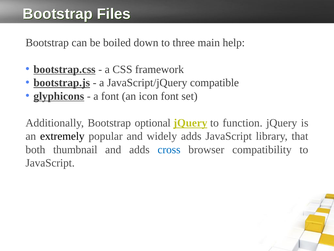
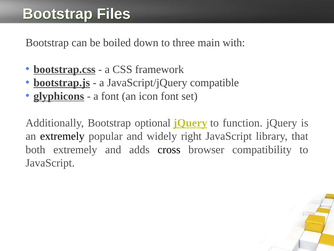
help: help -> with
widely adds: adds -> right
both thumbnail: thumbnail -> extremely
cross colour: blue -> black
